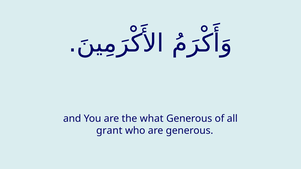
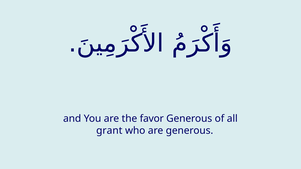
what: what -> favor
